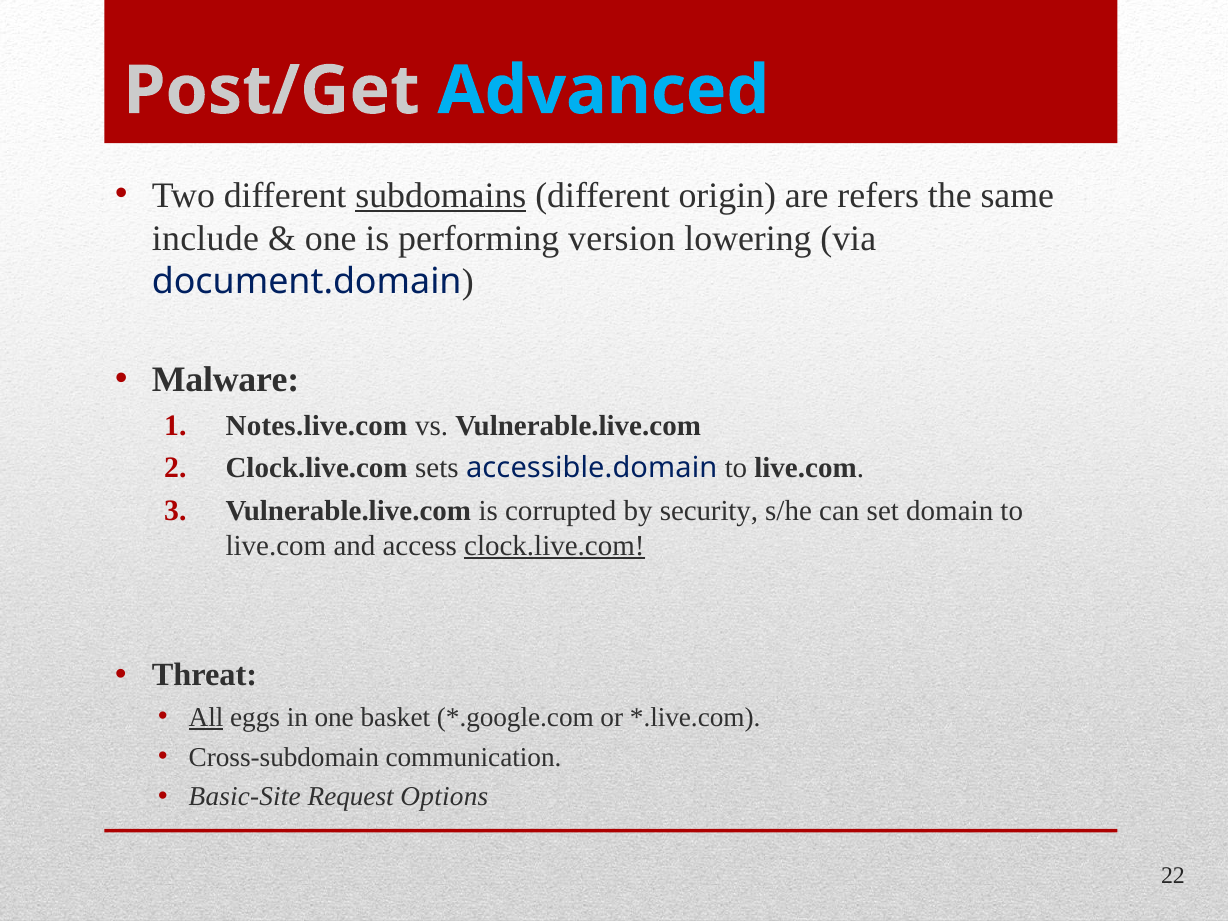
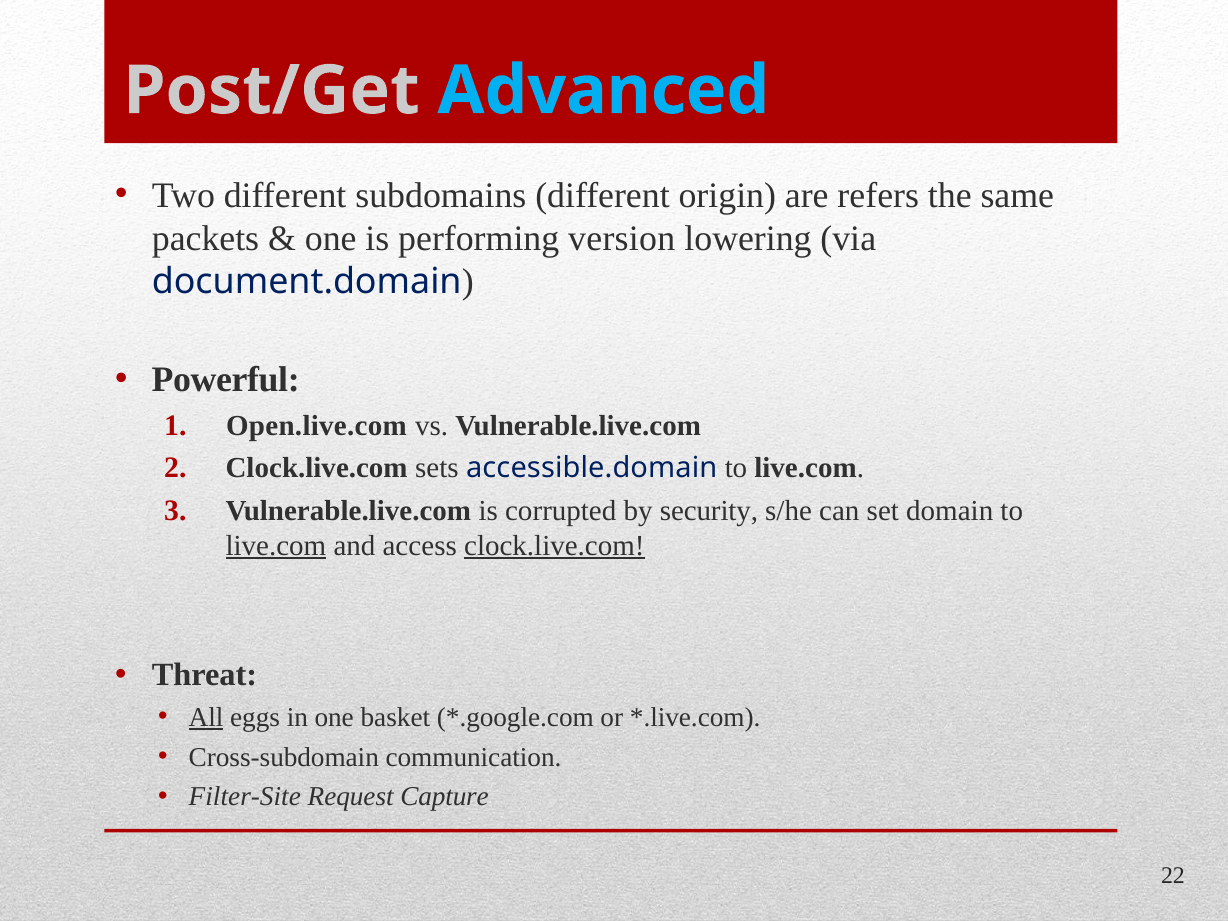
subdomains underline: present -> none
include: include -> packets
Malware: Malware -> Powerful
Notes.live.com: Notes.live.com -> Open.live.com
live.com at (276, 545) underline: none -> present
Basic-Site: Basic-Site -> Filter-Site
Options: Options -> Capture
